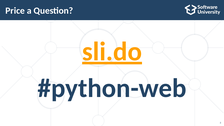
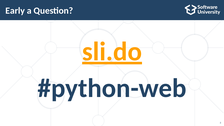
Price: Price -> Early
